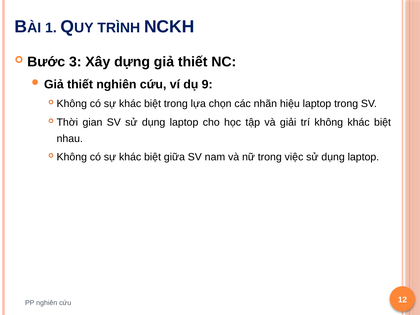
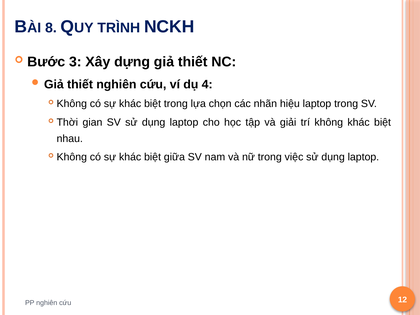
1: 1 -> 8
9: 9 -> 4
